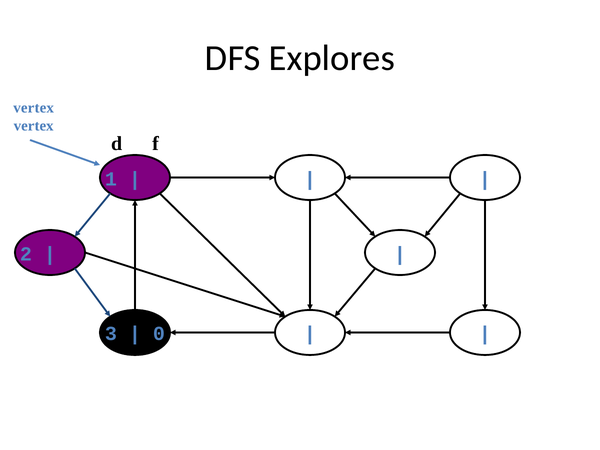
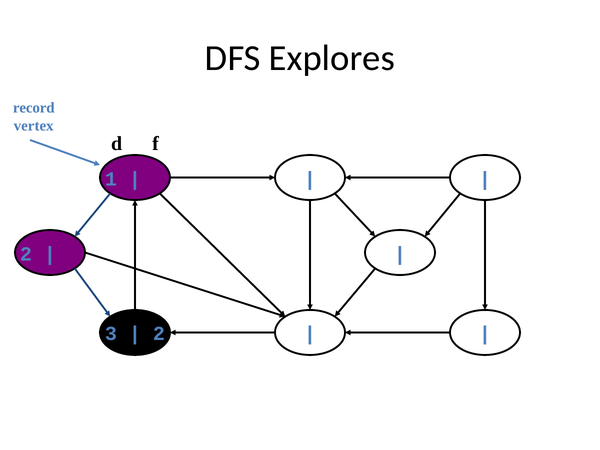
vertex at (34, 108): vertex -> record
0 at (159, 334): 0 -> 2
